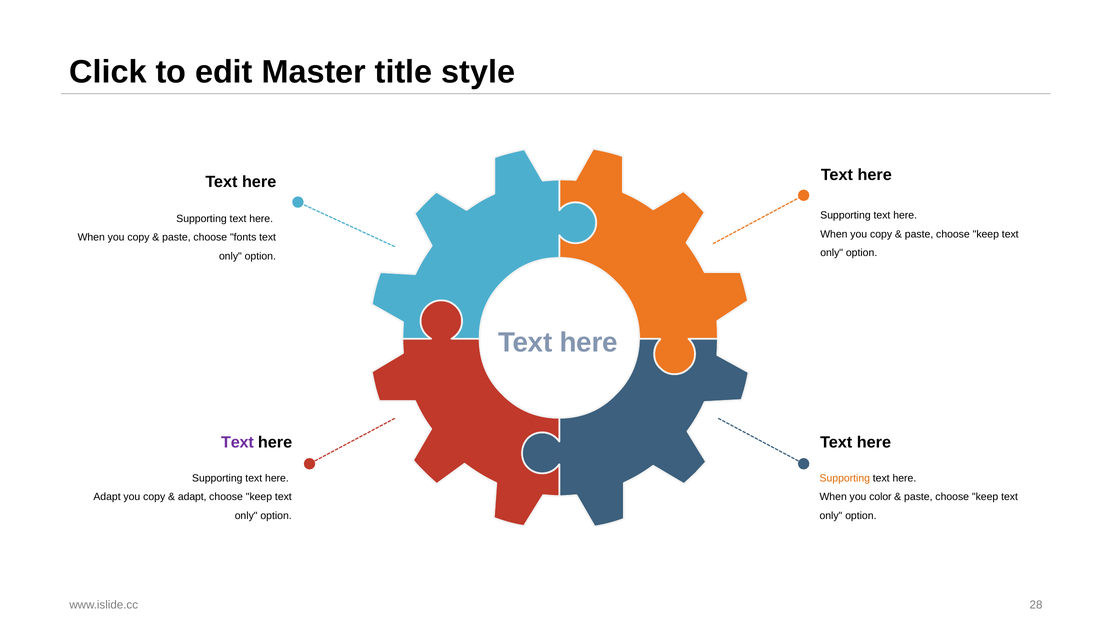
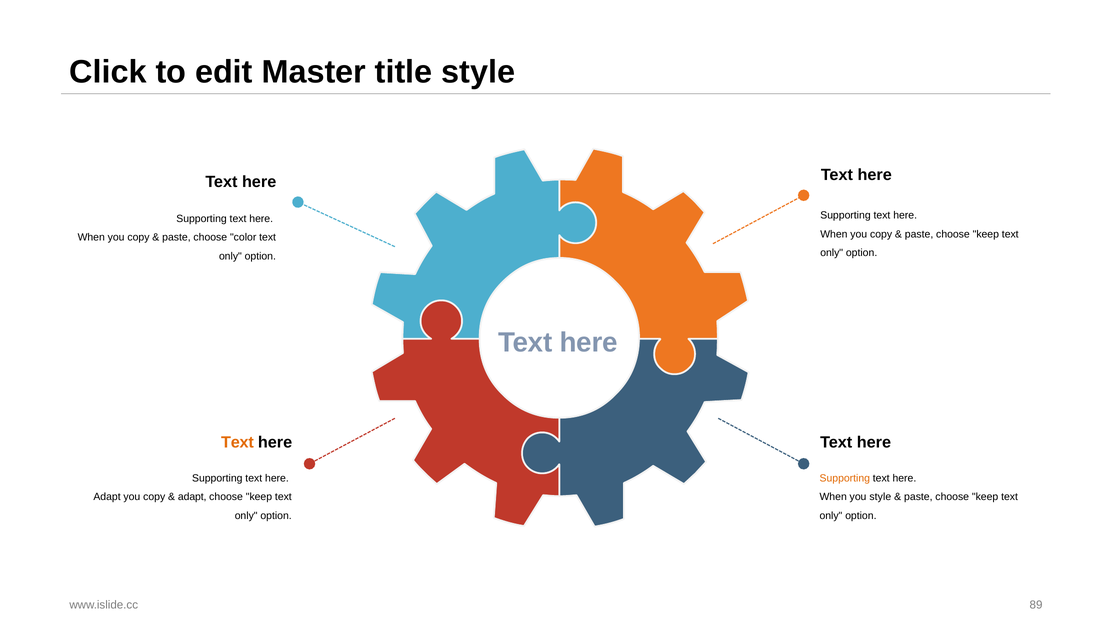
fonts: fonts -> color
Text at (237, 442) colour: purple -> orange
you color: color -> style
28: 28 -> 89
